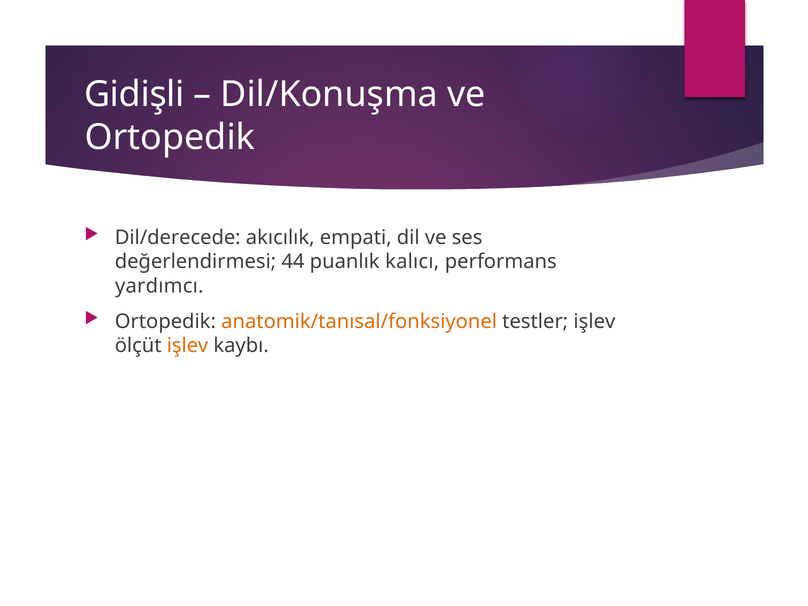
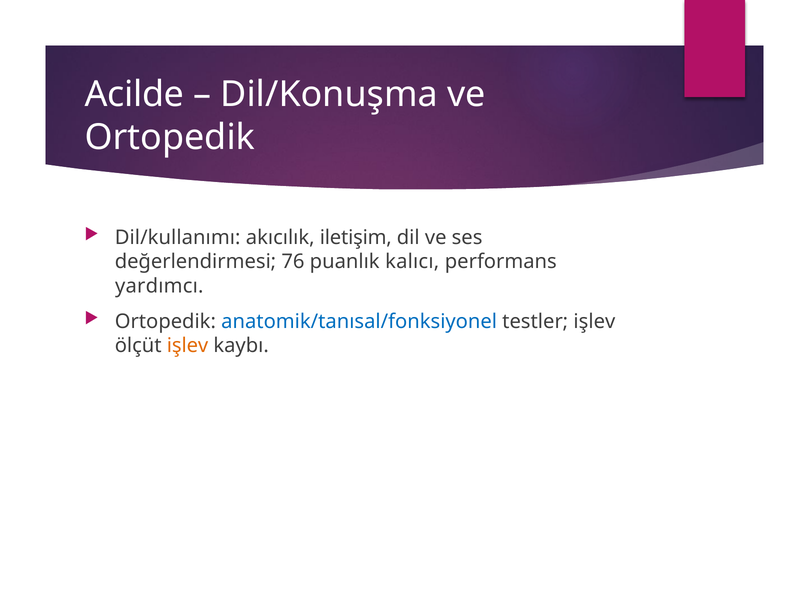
Gidişli: Gidişli -> Acilde
Dil/derecede: Dil/derecede -> Dil/kullanımı
empati: empati -> iletişim
44: 44 -> 76
anatomik/tanısal/fonksiyonel colour: orange -> blue
